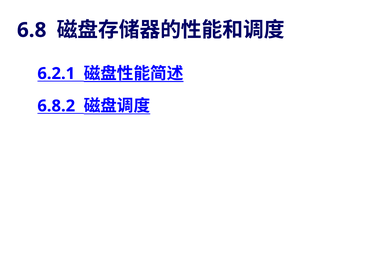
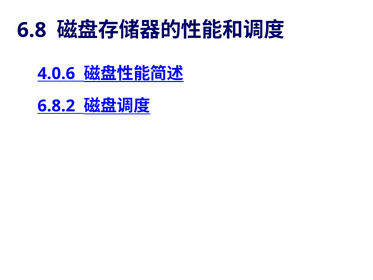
6.2.1: 6.2.1 -> 4.0.6
